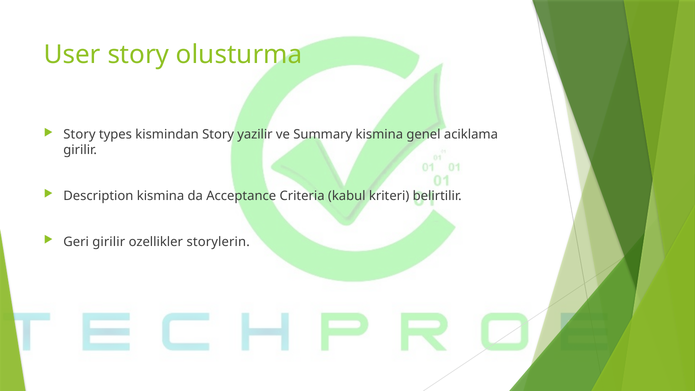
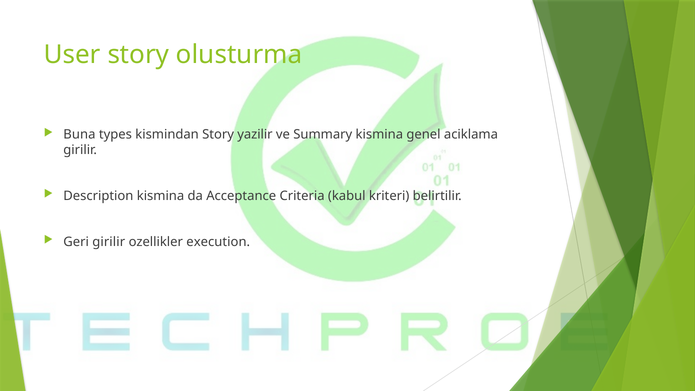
Story at (79, 135): Story -> Buna
storylerin: storylerin -> execution
